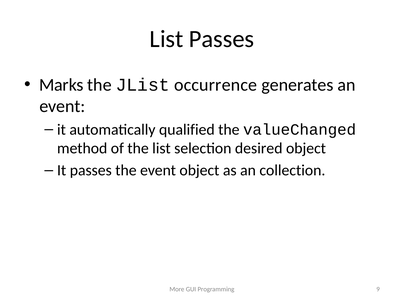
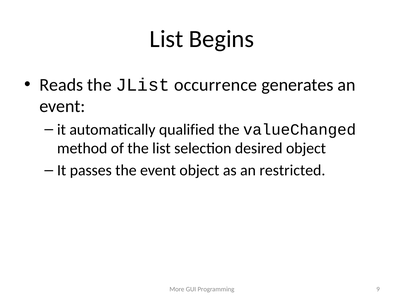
List Passes: Passes -> Begins
Marks: Marks -> Reads
collection: collection -> restricted
